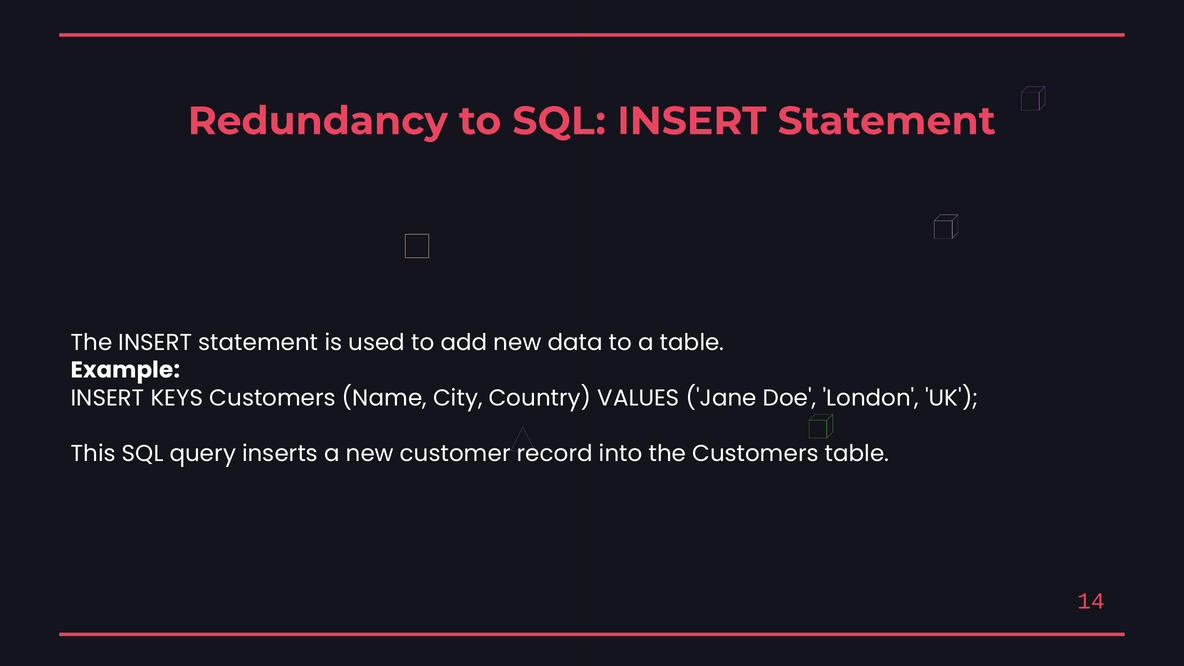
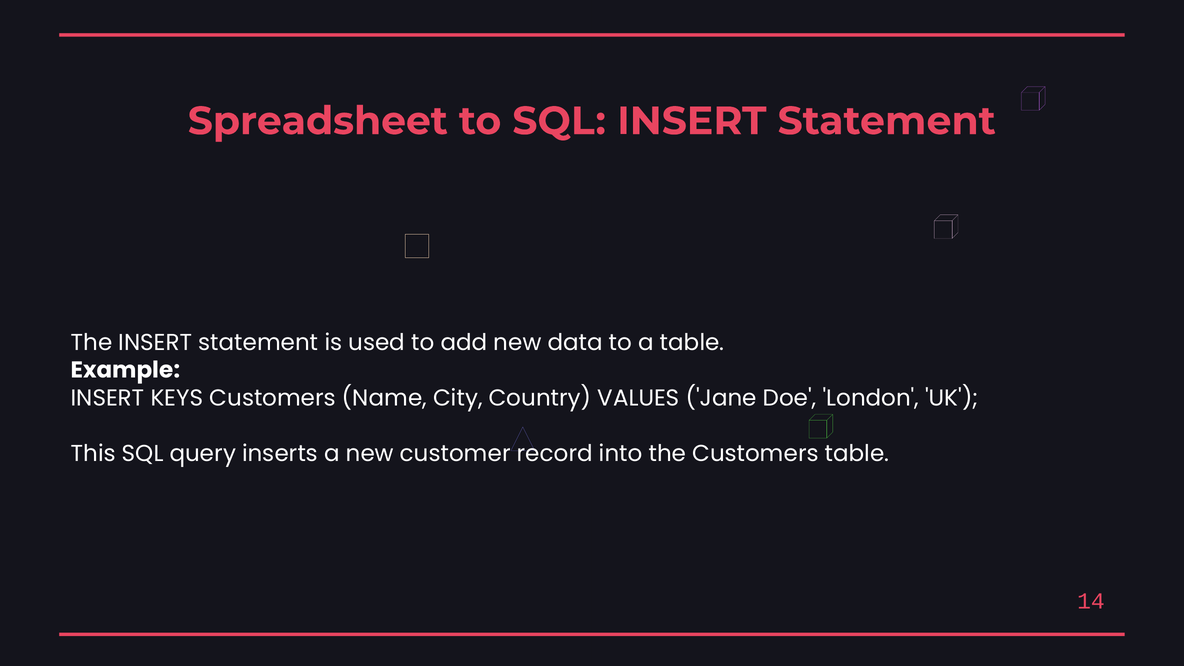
Redundancy: Redundancy -> Spreadsheet
